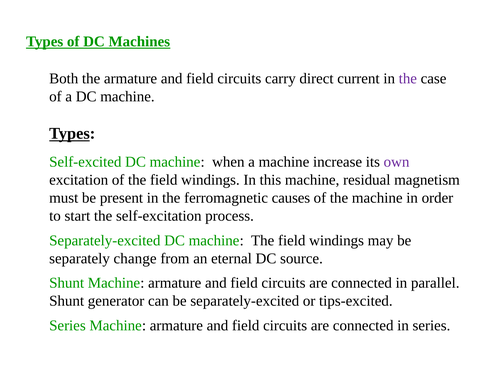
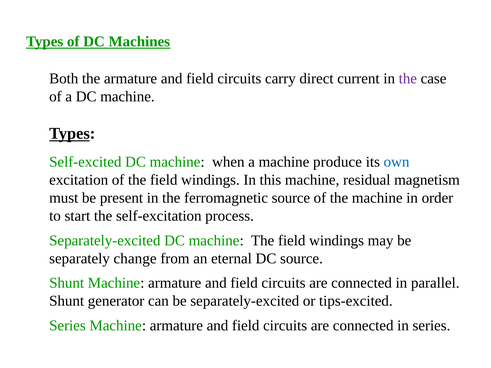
increase: increase -> produce
own colour: purple -> blue
ferromagnetic causes: causes -> source
